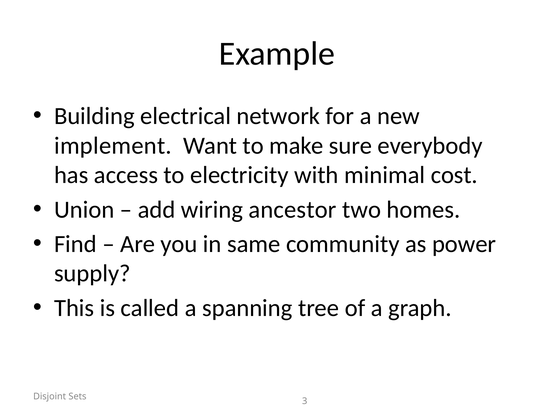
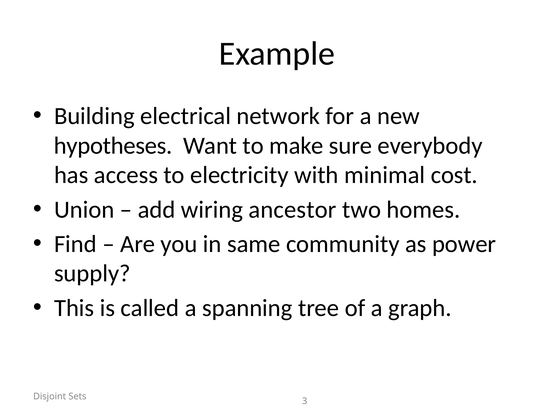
implement: implement -> hypotheses
